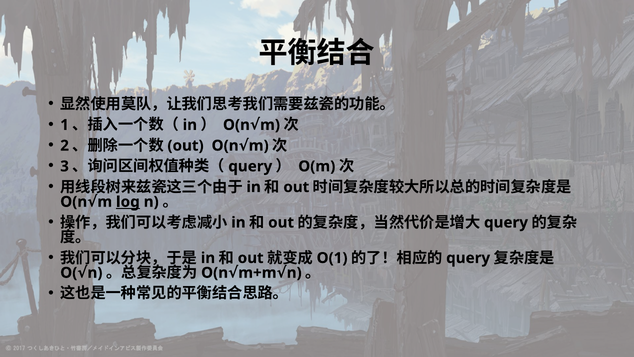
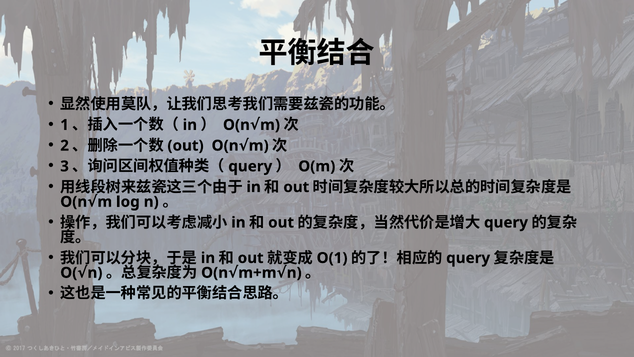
log underline: present -> none
